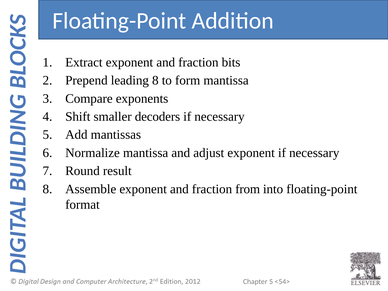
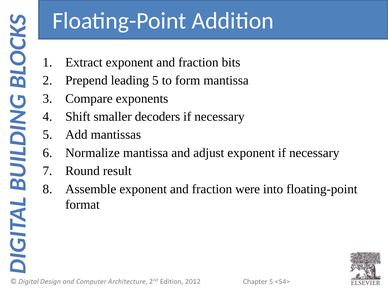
leading 8: 8 -> 5
from: from -> were
